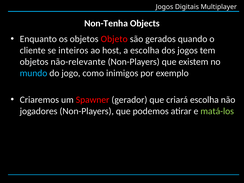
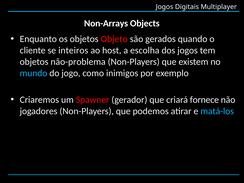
Non-Tenha: Non-Tenha -> Non-Arrays
não-relevante: não-relevante -> não-problema
criará escolha: escolha -> fornece
matá-los colour: light green -> light blue
